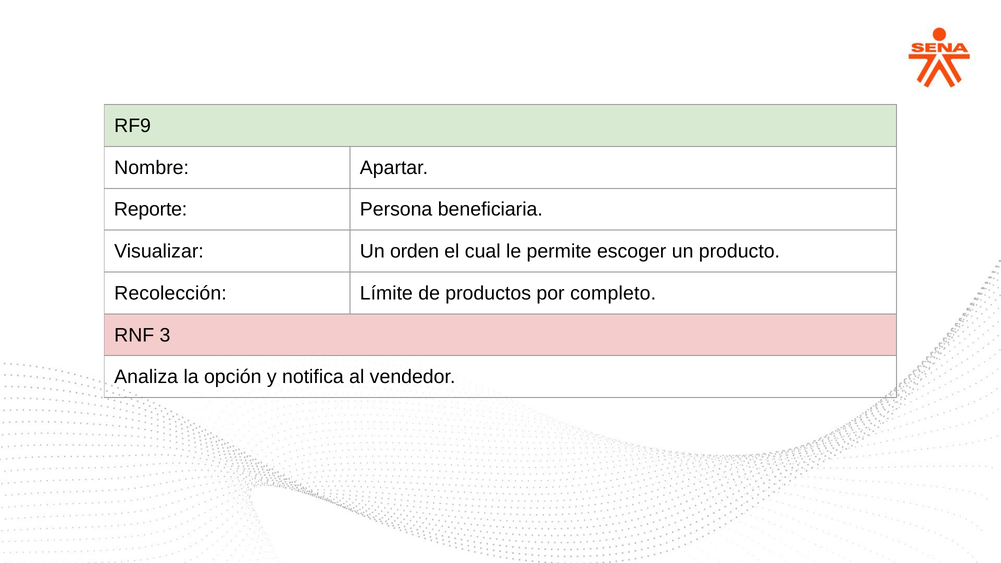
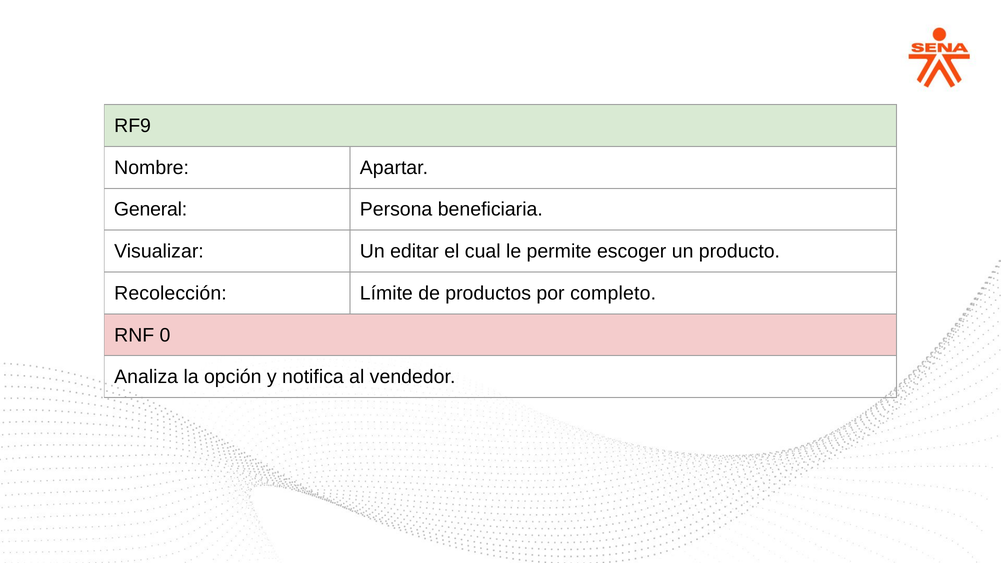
Reporte: Reporte -> General
orden: orden -> editar
3: 3 -> 0
